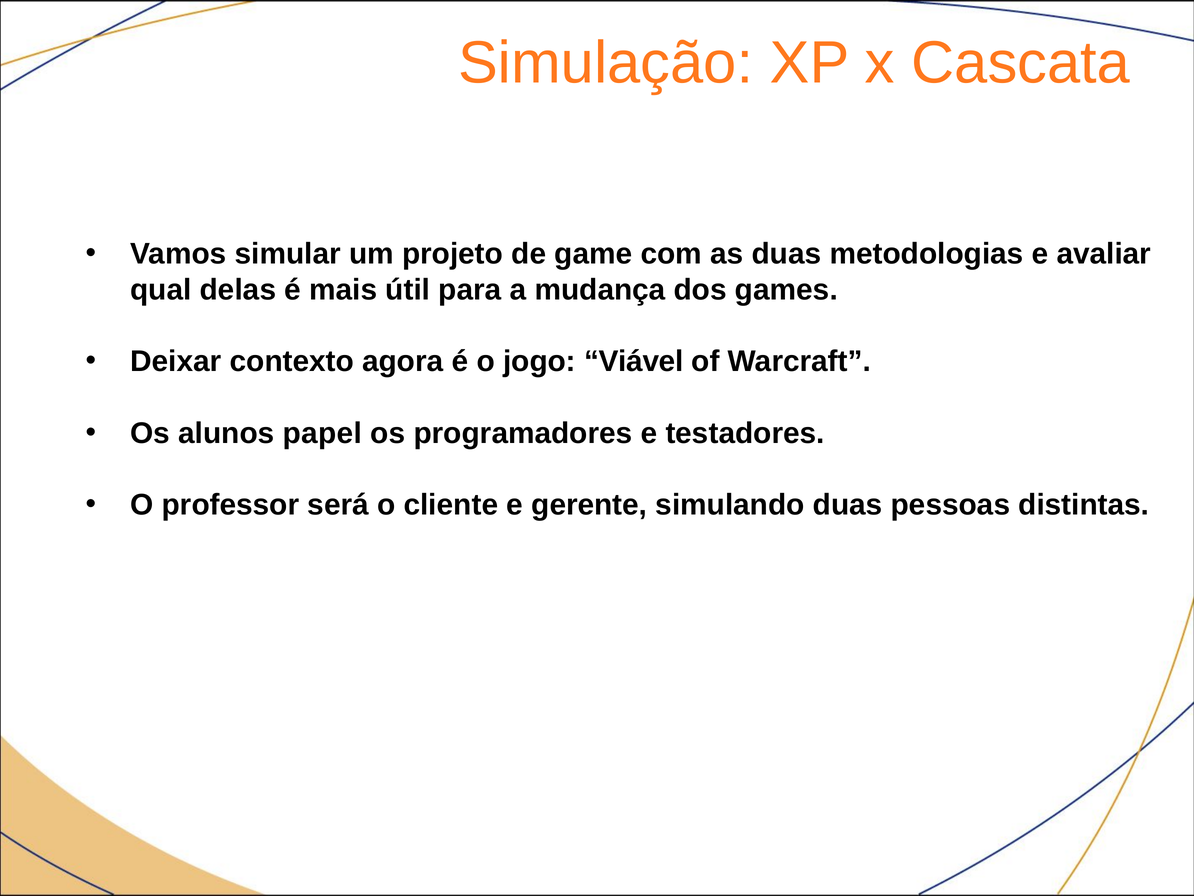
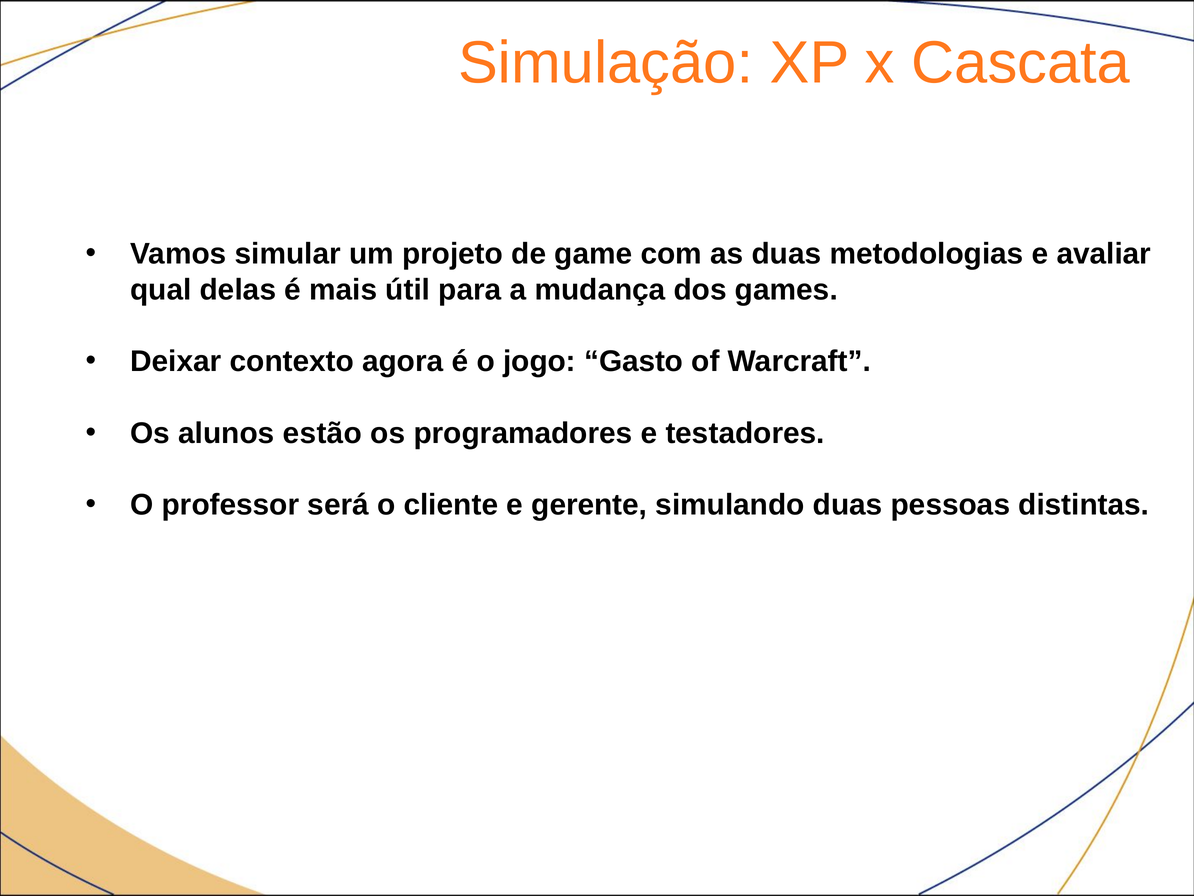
Viável: Viável -> Gasto
papel: papel -> estão
